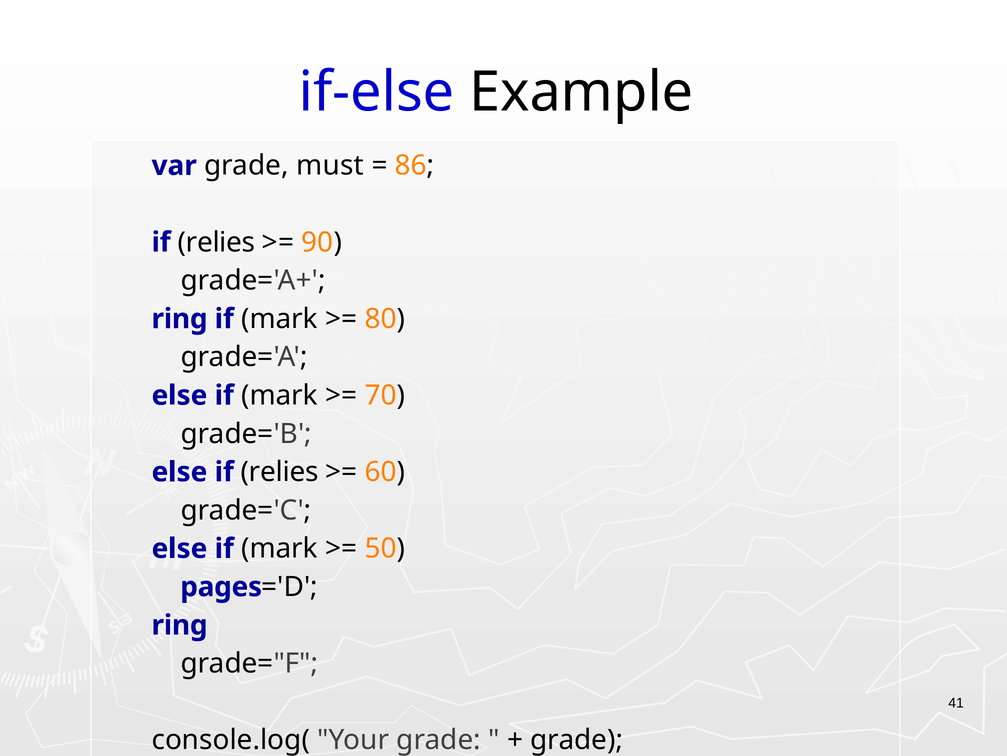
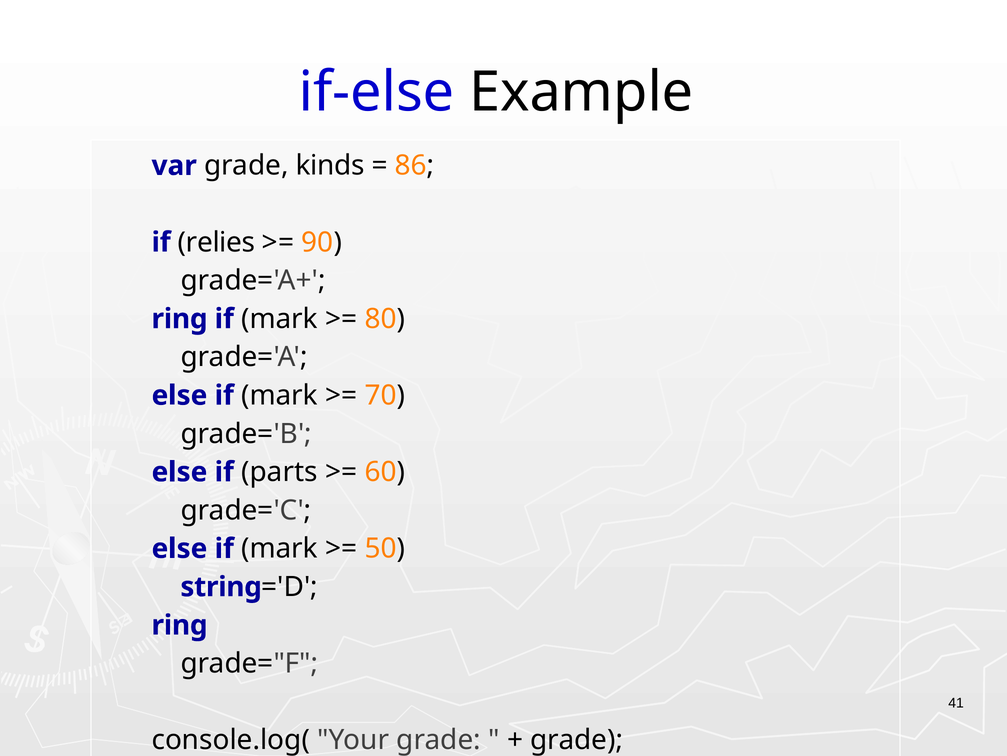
must: must -> kinds
else if relies: relies -> parts
pages: pages -> string
